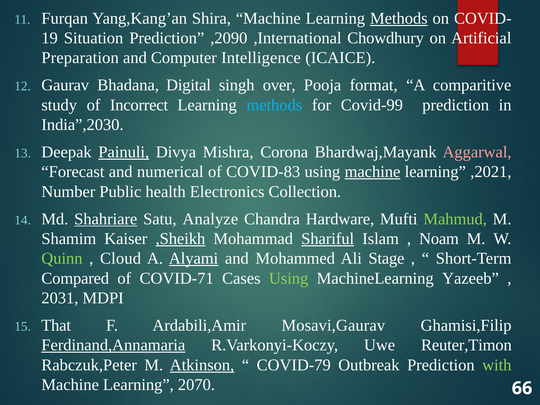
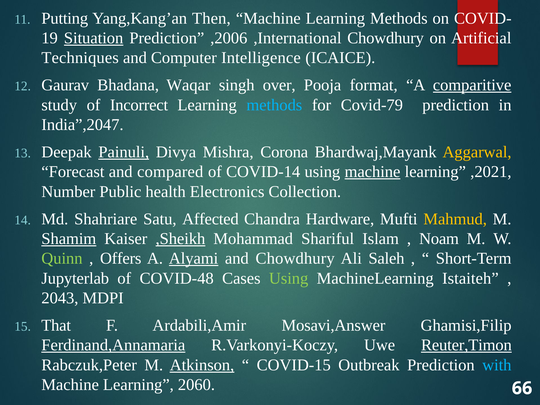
Furqan: Furqan -> Putting
Shira: Shira -> Then
Methods at (399, 18) underline: present -> none
Situation underline: none -> present
,2090: ,2090 -> ,2006
Preparation: Preparation -> Techniques
Digital: Digital -> Waqar
comparitive underline: none -> present
Covid-99: Covid-99 -> Covid-79
India”,2030: India”,2030 -> India”,2047
Aggarwal colour: pink -> yellow
numerical: numerical -> compared
COVID-83: COVID-83 -> COVID-14
Shahriare underline: present -> none
Analyze: Analyze -> Affected
Mahmud colour: light green -> yellow
Shamim underline: none -> present
Shariful underline: present -> none
Cloud: Cloud -> Offers
and Mohammed: Mohammed -> Chowdhury
Stage: Stage -> Saleh
Compared: Compared -> Jupyterlab
COVID-71: COVID-71 -> COVID-48
Yazeeb: Yazeeb -> Istaiteh
2031: 2031 -> 2043
Mosavi,Gaurav: Mosavi,Gaurav -> Mosavi,Answer
Reuter,Timon underline: none -> present
COVID-79: COVID-79 -> COVID-15
with colour: light green -> light blue
2070: 2070 -> 2060
